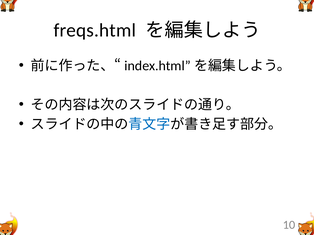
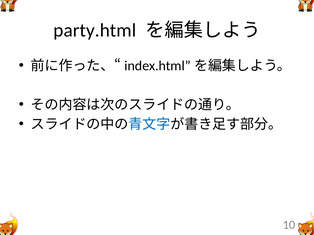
freqs.html: freqs.html -> party.html
